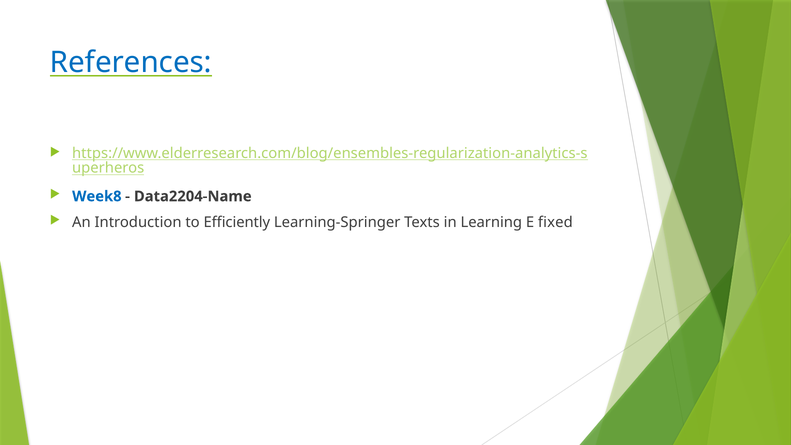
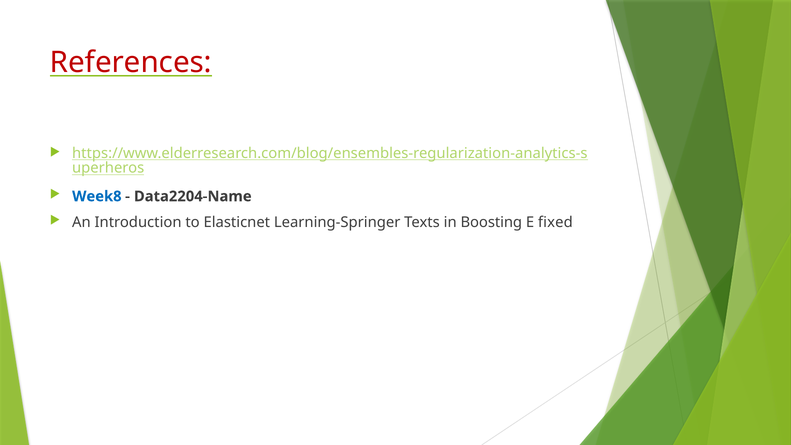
References colour: blue -> red
Efficiently: Efficiently -> Elasticnet
Learning: Learning -> Boosting
